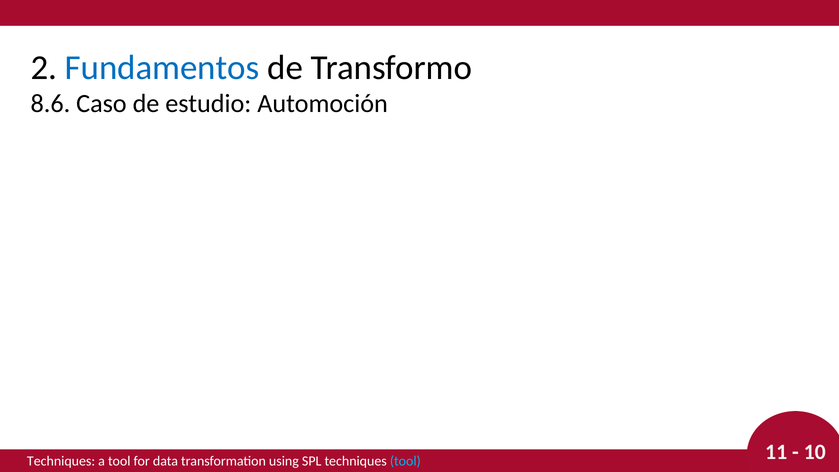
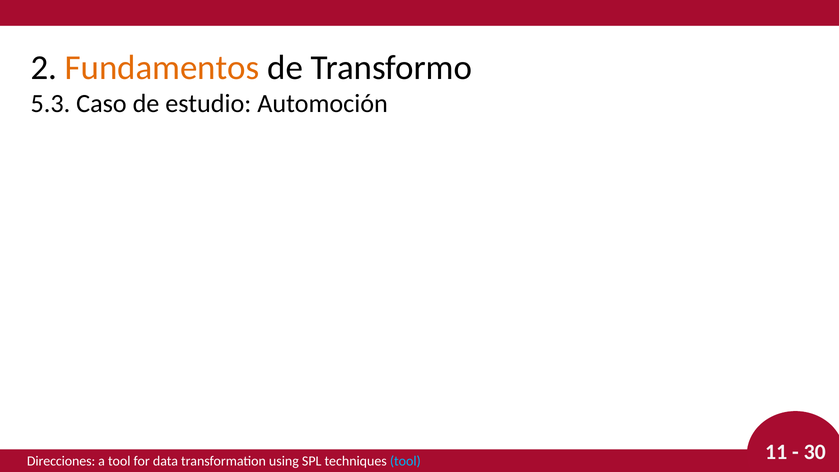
Fundamentos colour: blue -> orange
8.6: 8.6 -> 5.3
Techniques at (61, 461): Techniques -> Direcciones
10: 10 -> 30
